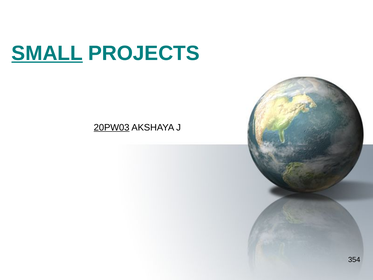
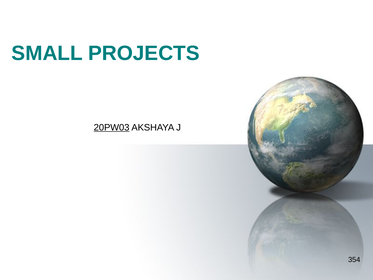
SMALL underline: present -> none
